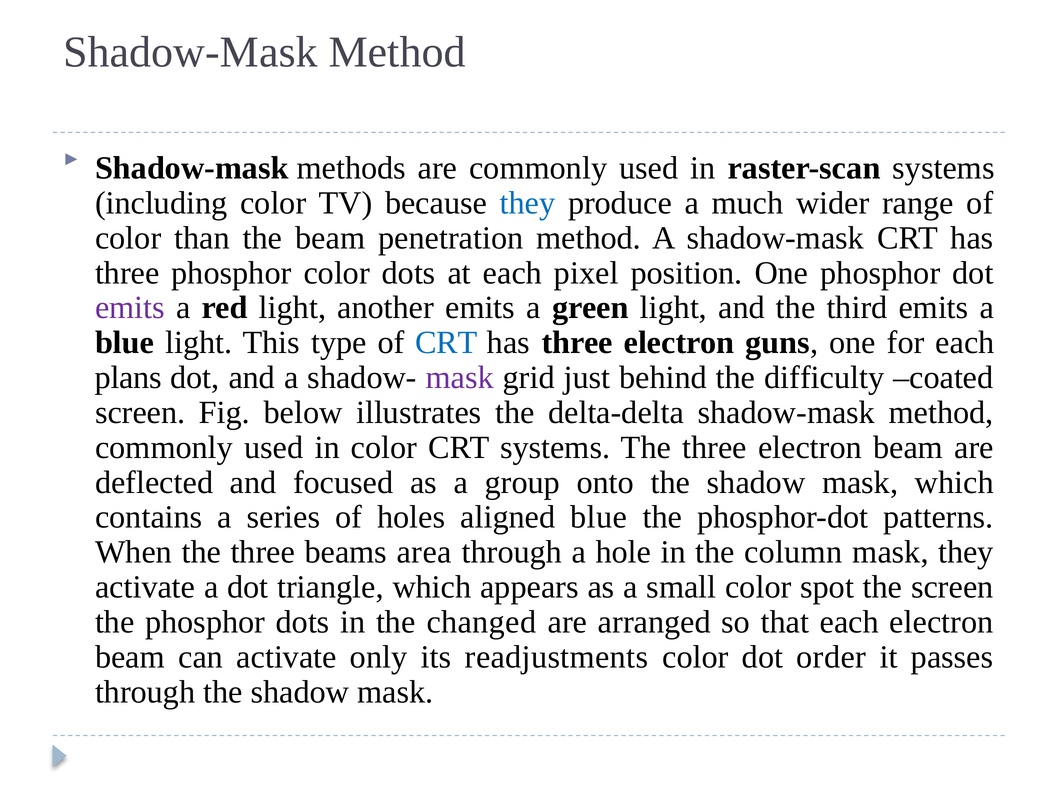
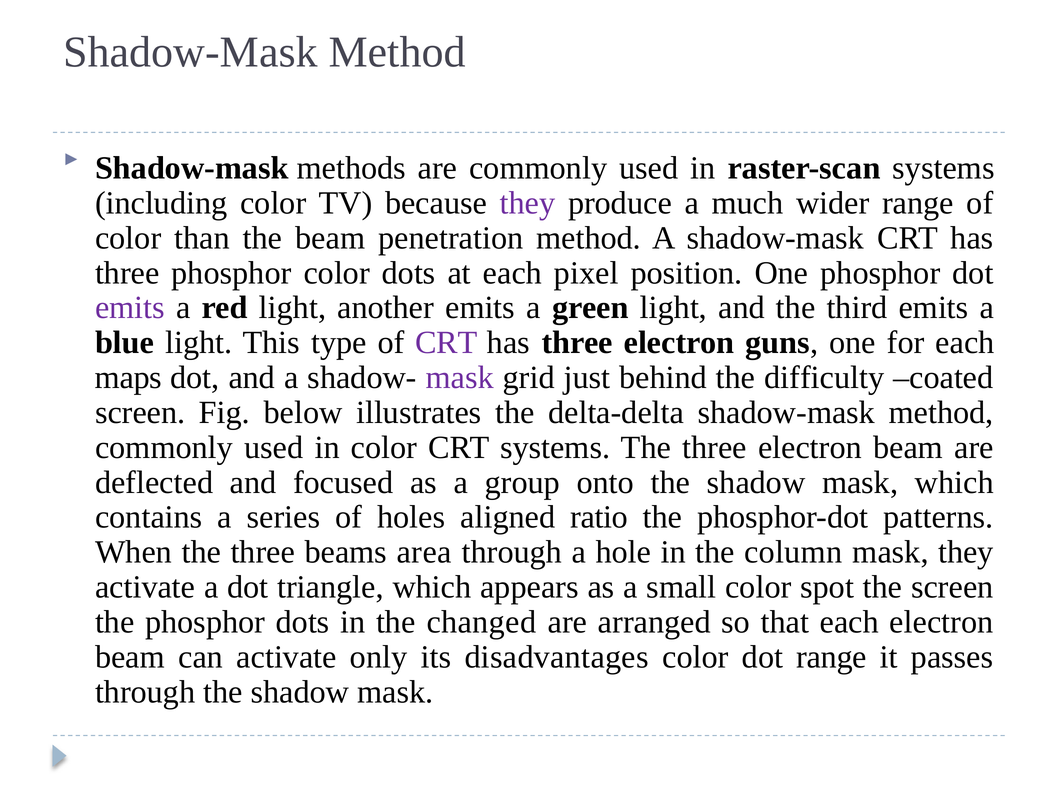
they at (528, 203) colour: blue -> purple
CRT at (446, 342) colour: blue -> purple
plans: plans -> maps
aligned blue: blue -> ratio
readjustments: readjustments -> disadvantages
dot order: order -> range
